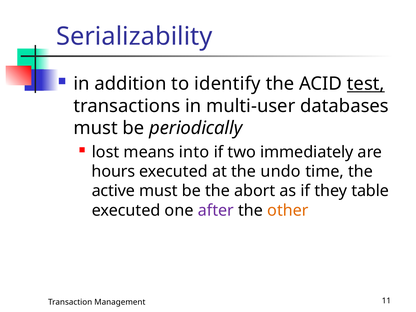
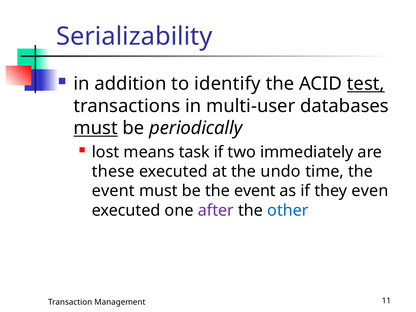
must at (96, 128) underline: none -> present
into: into -> task
hours: hours -> these
active at (113, 191): active -> event
be the abort: abort -> event
table: table -> even
other colour: orange -> blue
